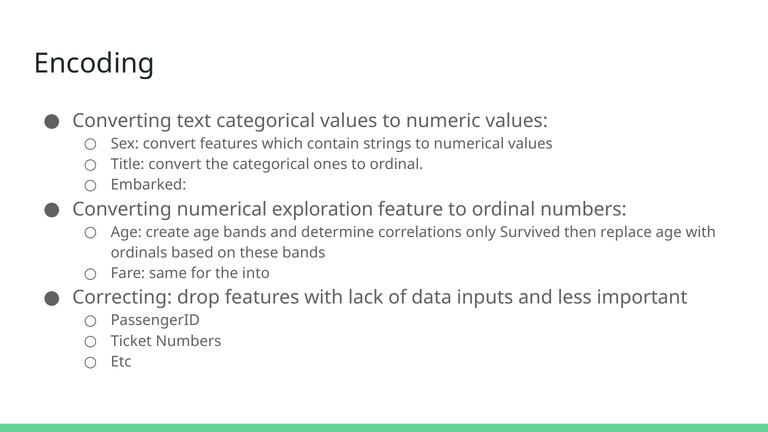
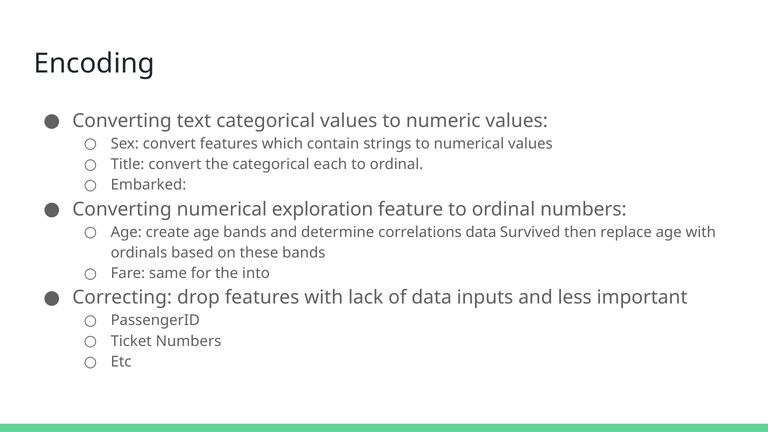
ones: ones -> each
correlations only: only -> data
